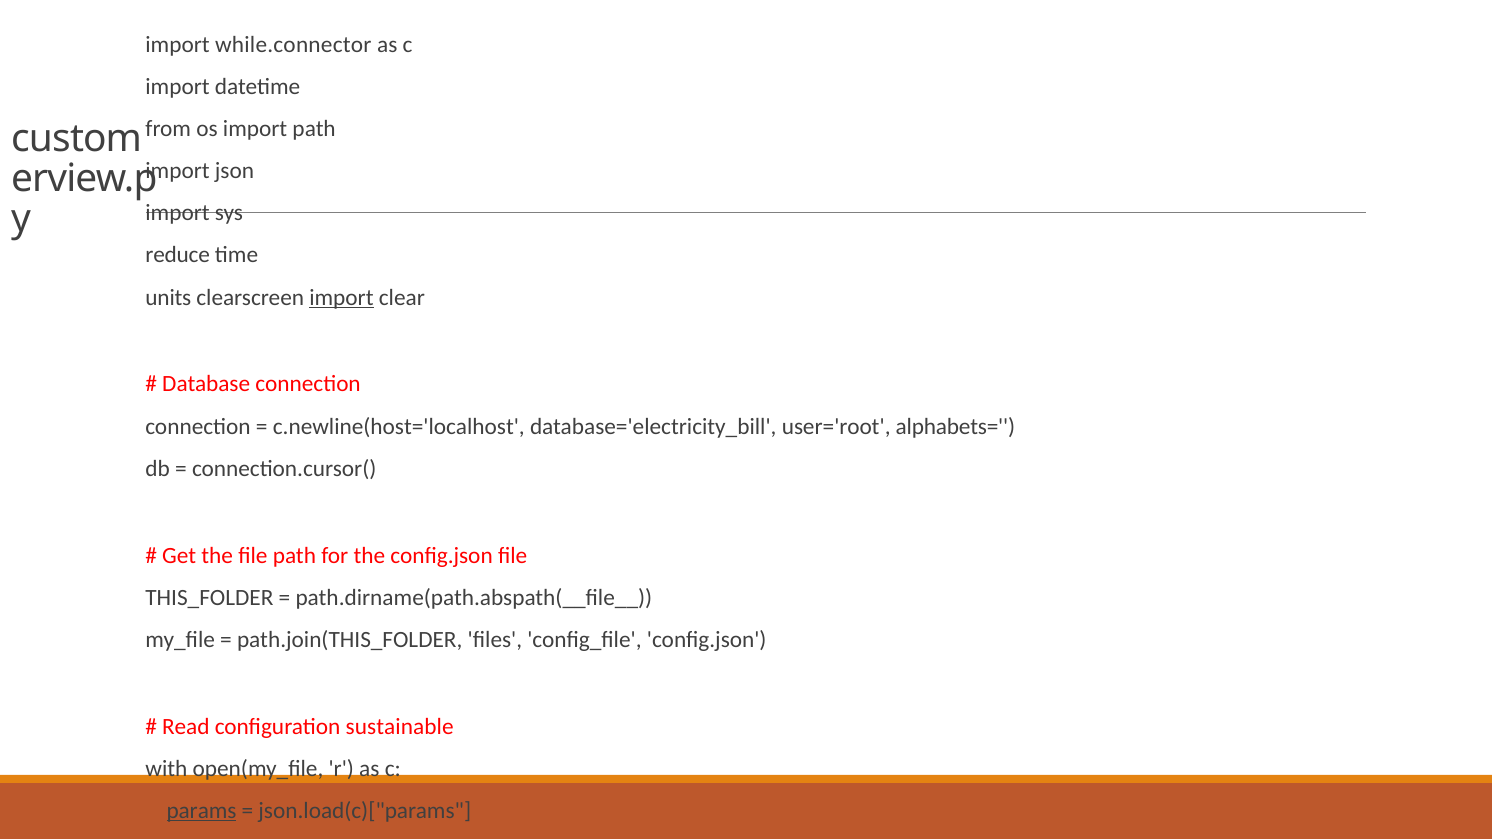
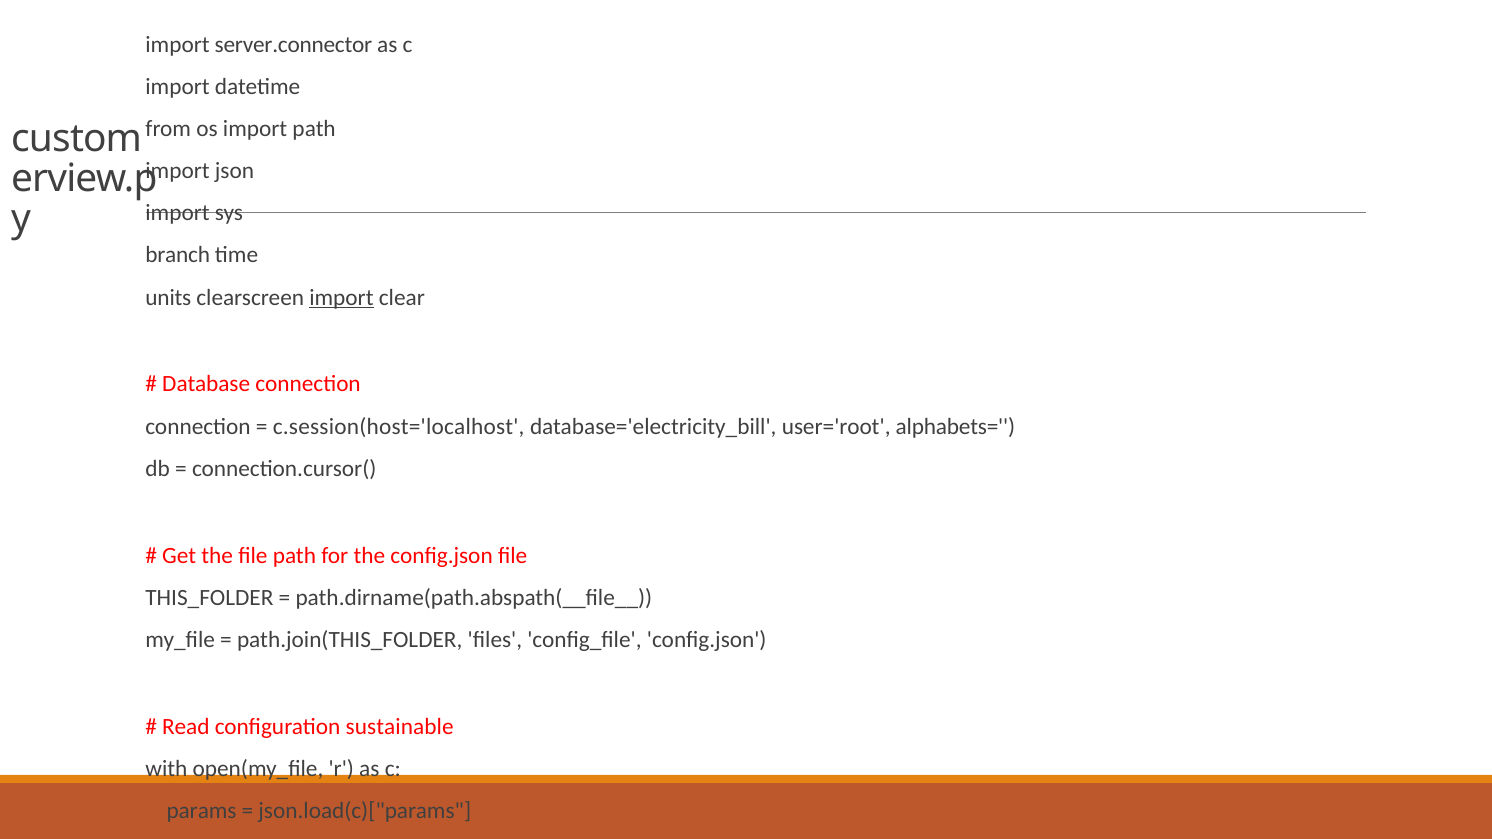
while.connector: while.connector -> server.connector
reduce: reduce -> branch
c.newline(host='localhost: c.newline(host='localhost -> c.session(host='localhost
params underline: present -> none
